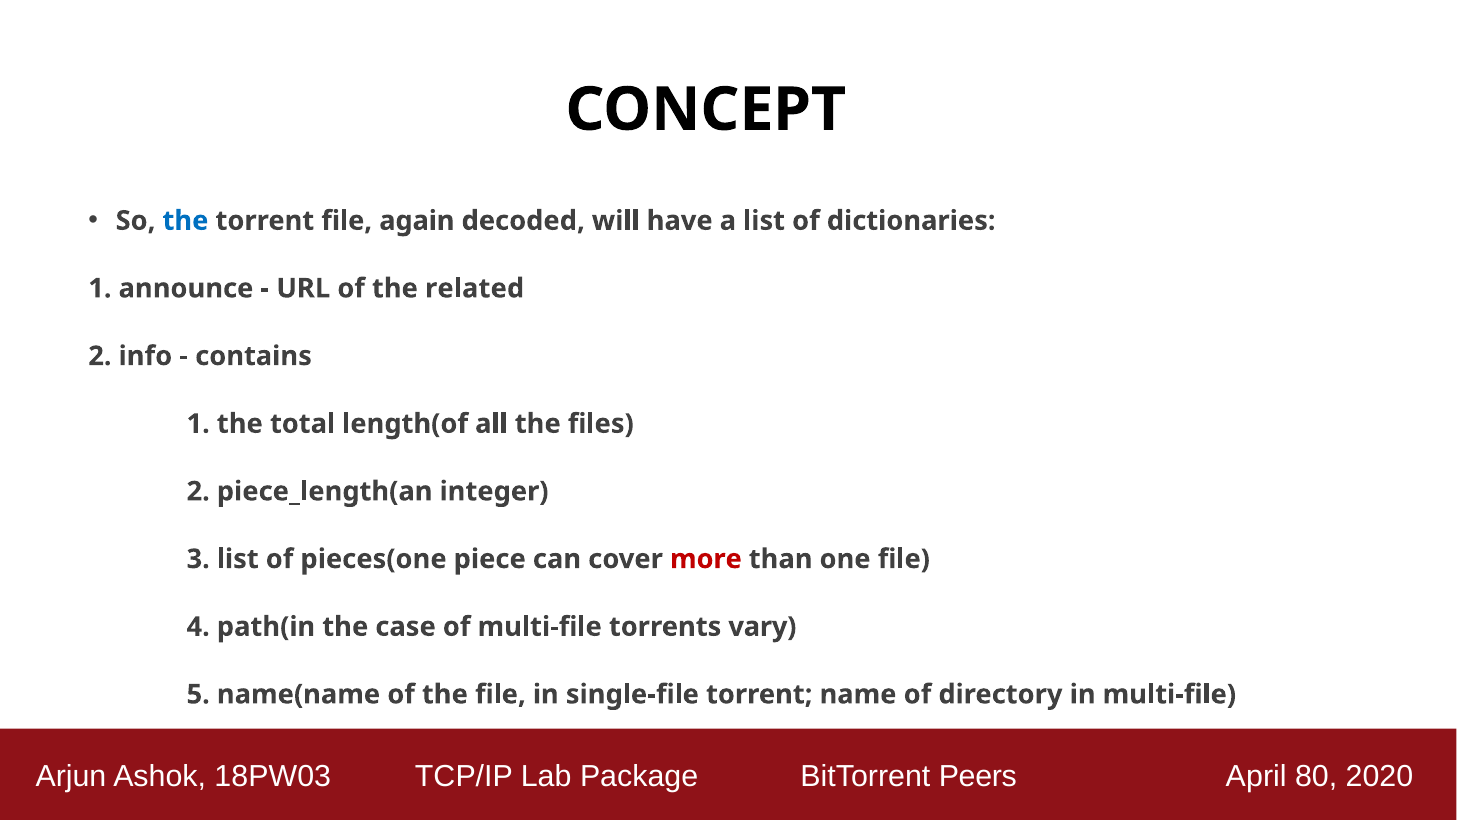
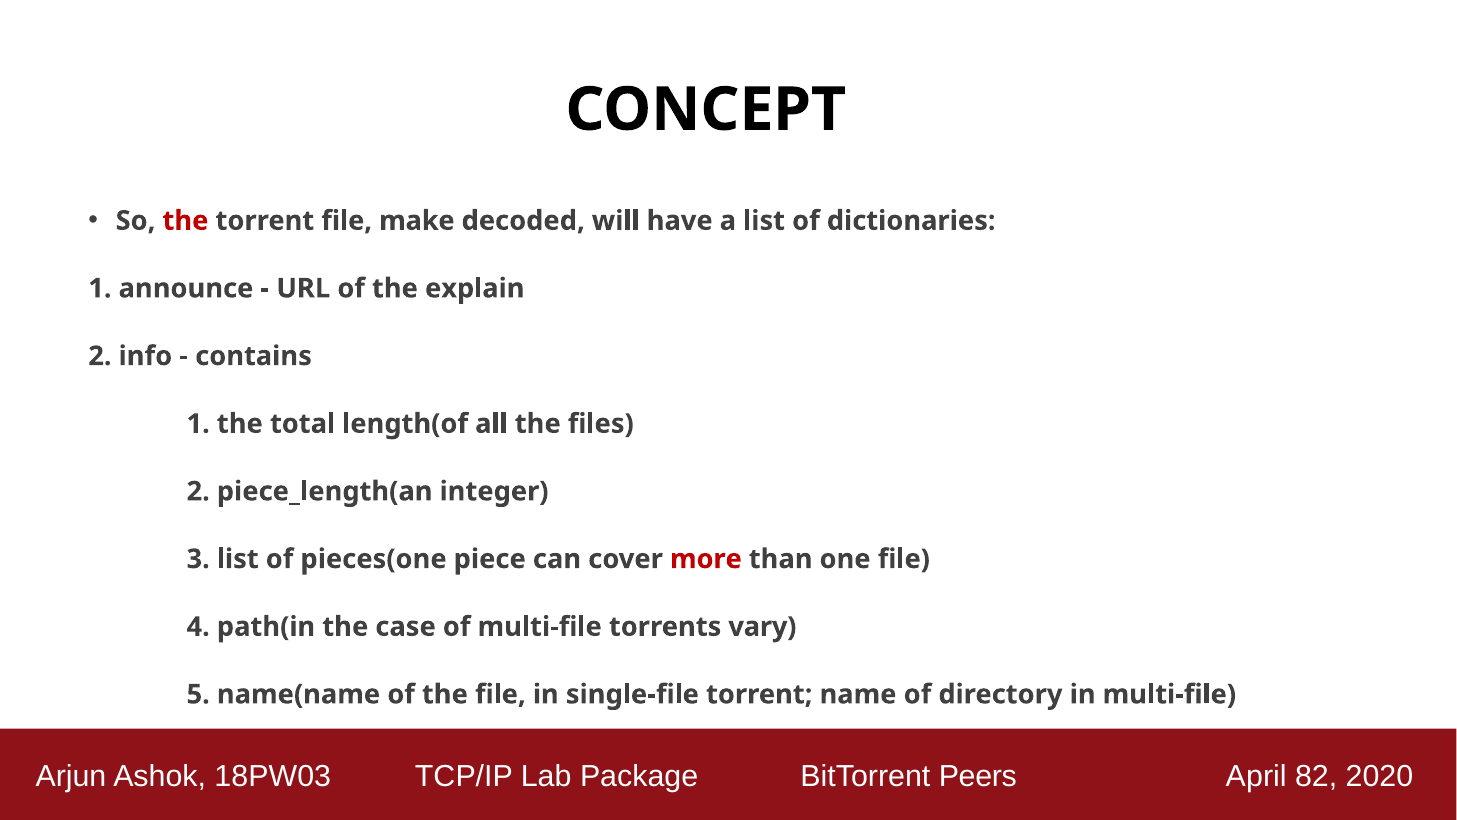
the at (185, 221) colour: blue -> red
again: again -> make
related: related -> explain
80: 80 -> 82
